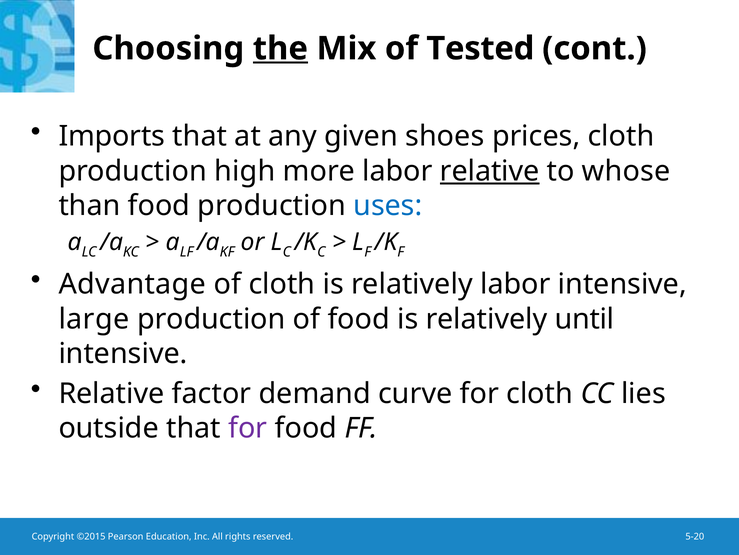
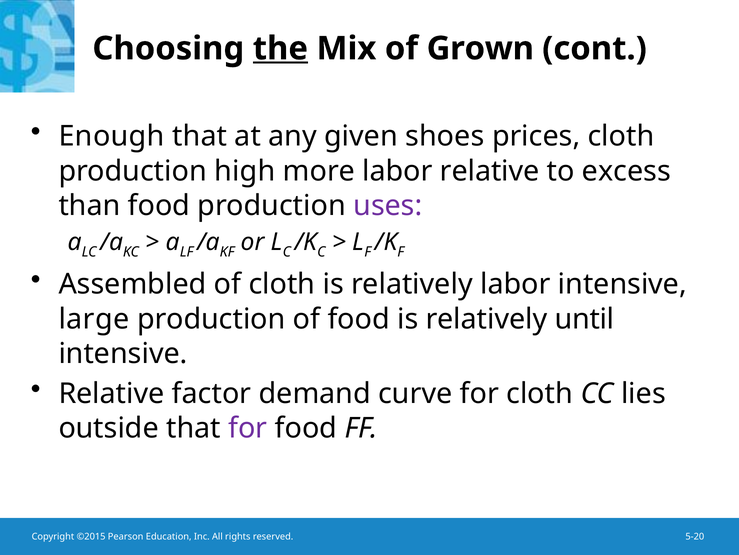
Tested: Tested -> Grown
Imports: Imports -> Enough
relative at (490, 171) underline: present -> none
whose: whose -> excess
uses colour: blue -> purple
Advantage: Advantage -> Assembled
